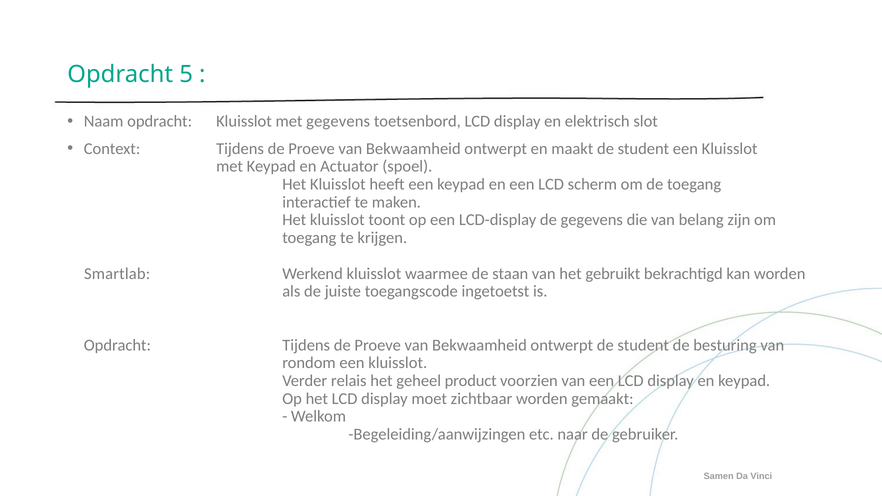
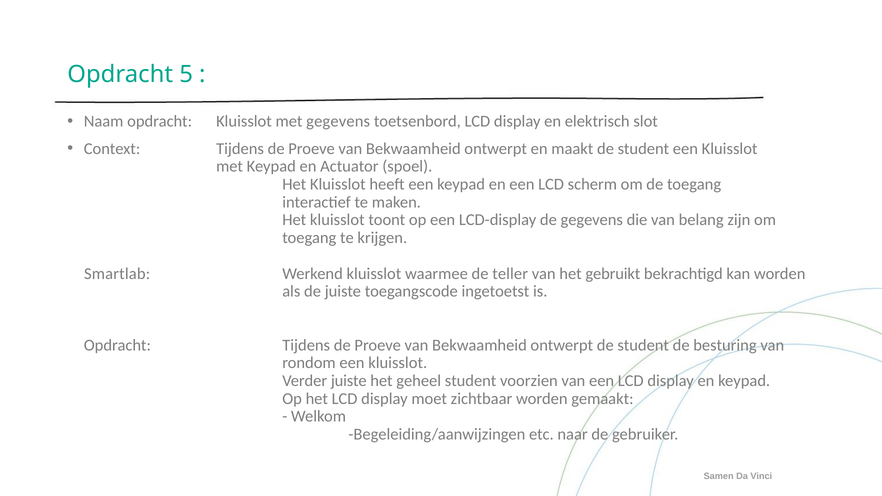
staan: staan -> teller
Verder relais: relais -> juiste
geheel product: product -> student
